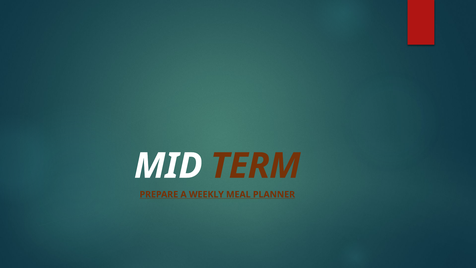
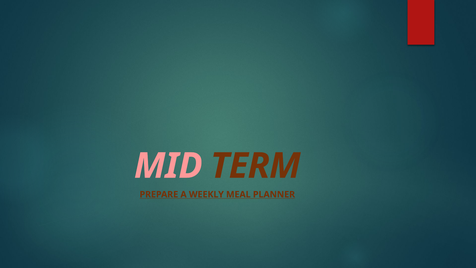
MID colour: white -> pink
